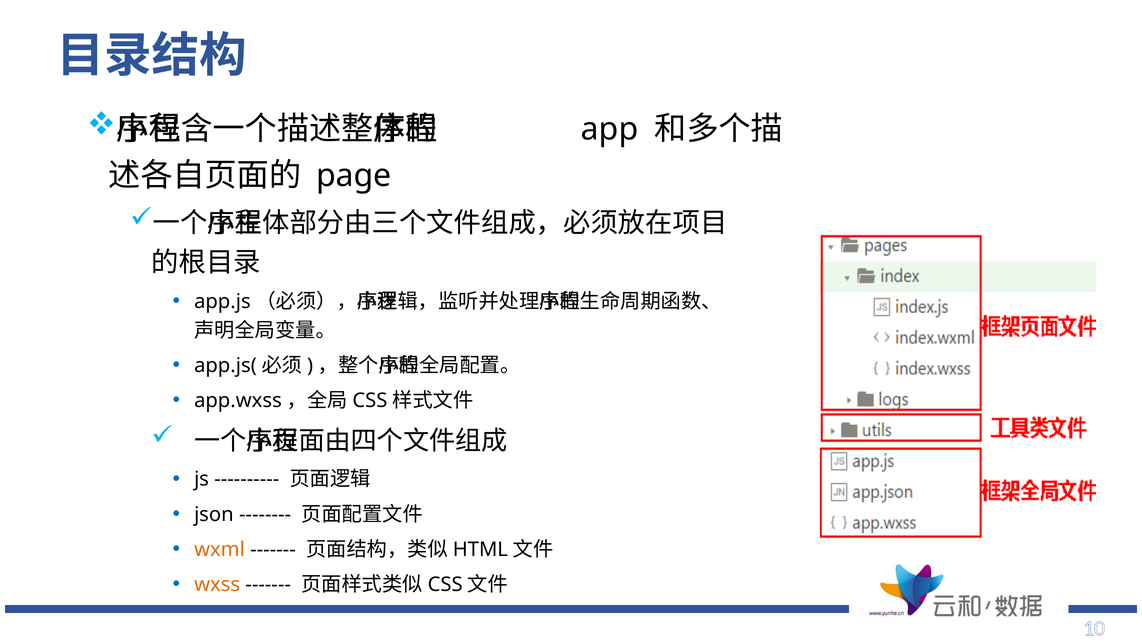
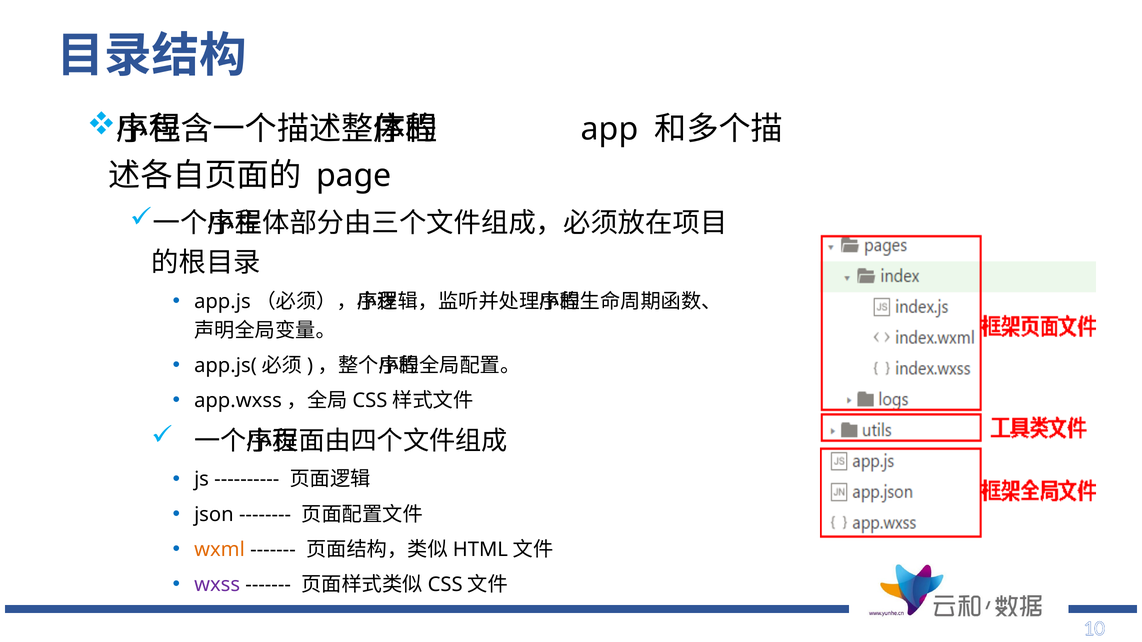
wxss colour: orange -> purple
